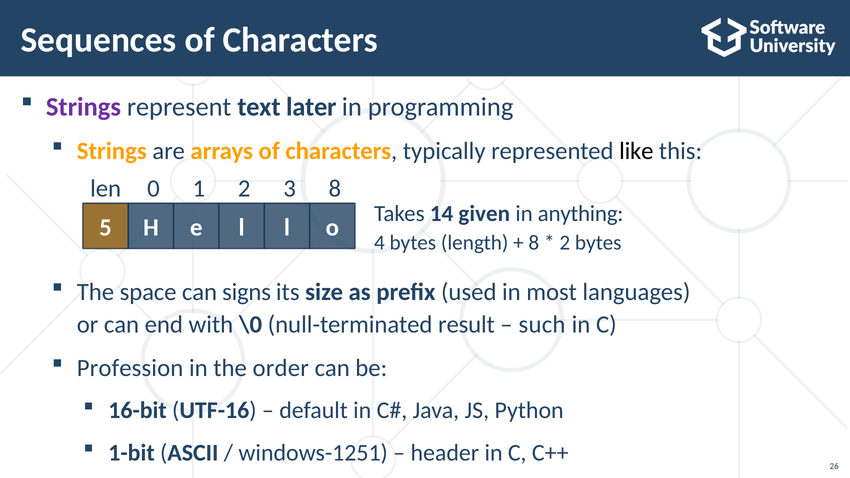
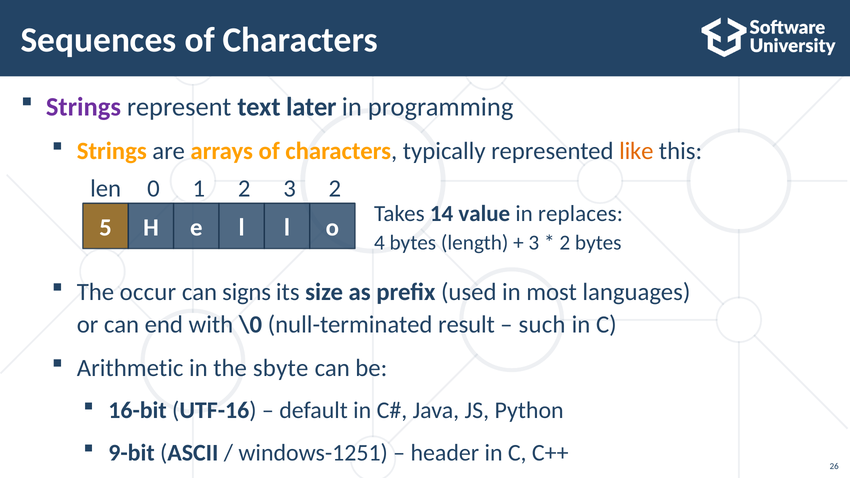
like colour: black -> orange
3 8: 8 -> 2
given: given -> value
anything: anything -> replaces
8 at (534, 243): 8 -> 3
space: space -> occur
Profession: Profession -> Arithmetic
order: order -> sbyte
1-bit: 1-bit -> 9-bit
